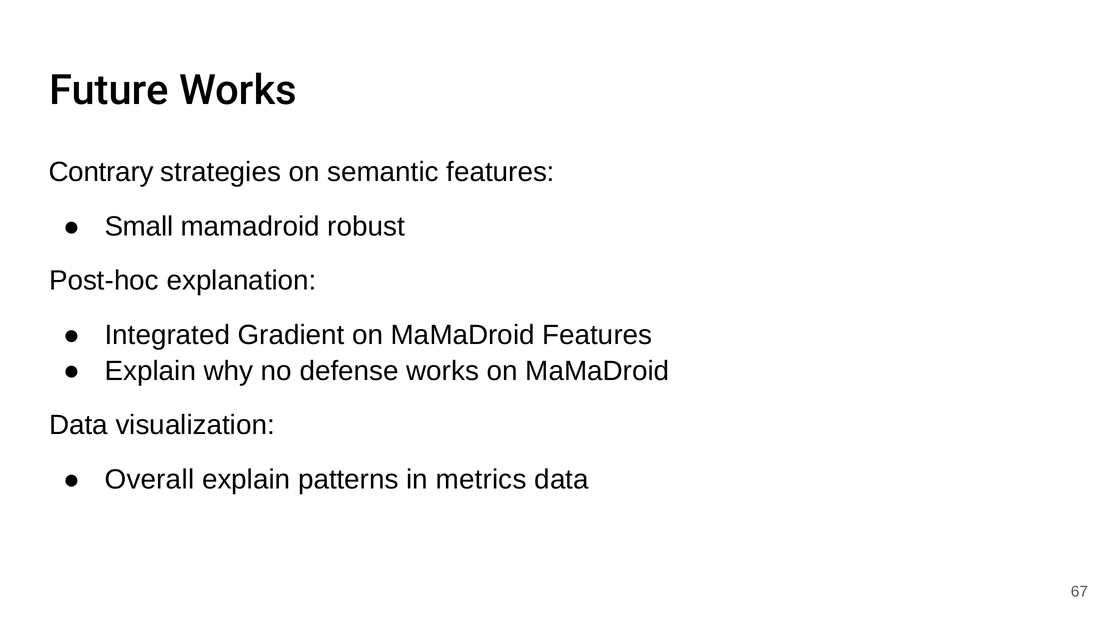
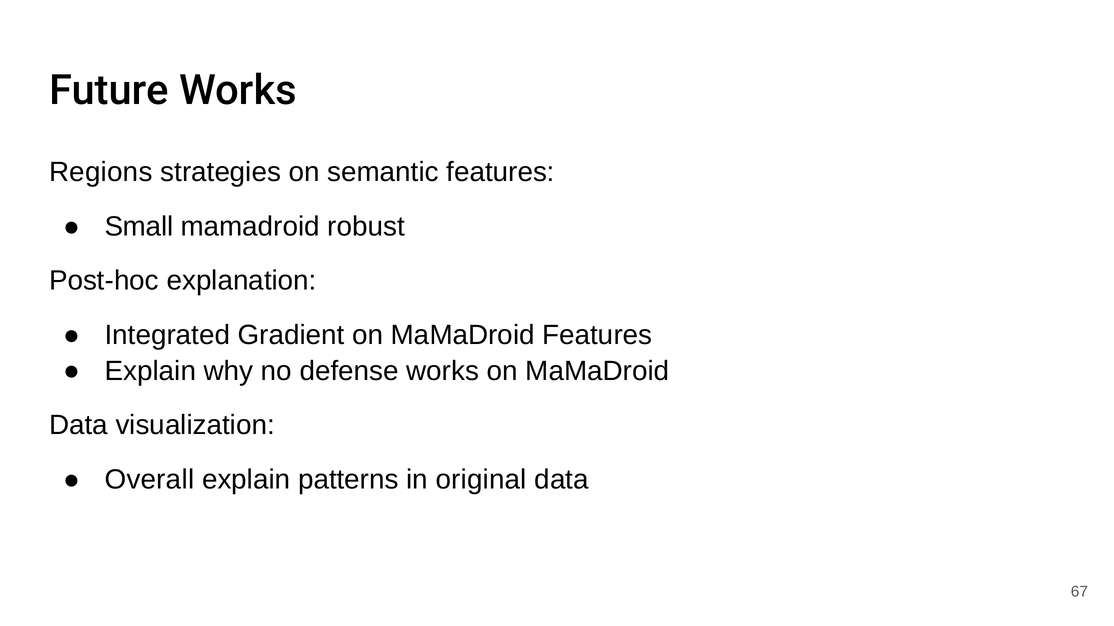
Contrary: Contrary -> Regions
metrics: metrics -> original
